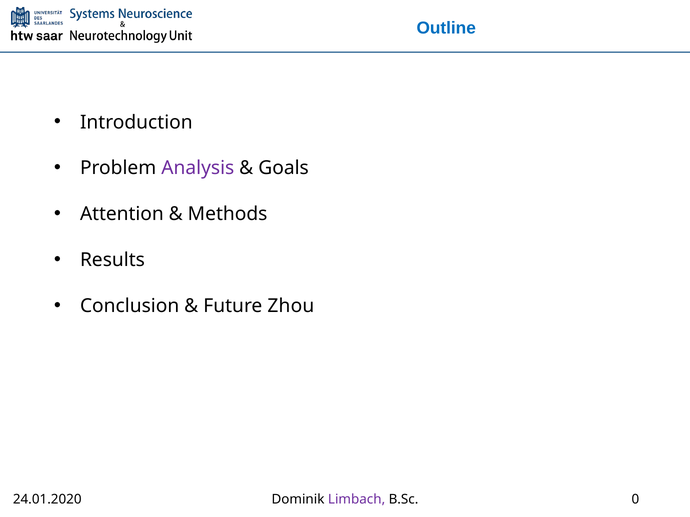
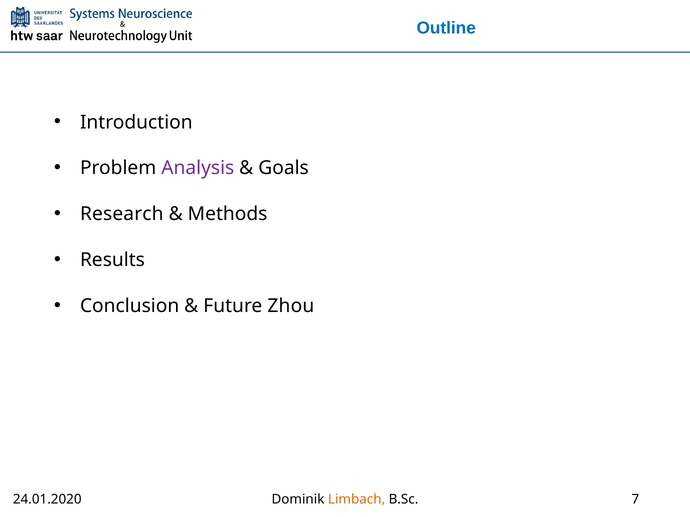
Attention: Attention -> Research
Limbach colour: purple -> orange
0: 0 -> 7
